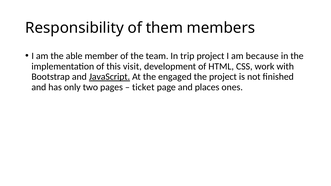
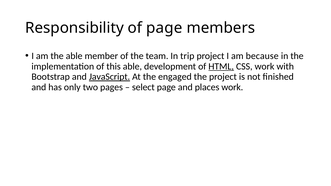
of them: them -> page
this visit: visit -> able
HTML underline: none -> present
ticket: ticket -> select
places ones: ones -> work
